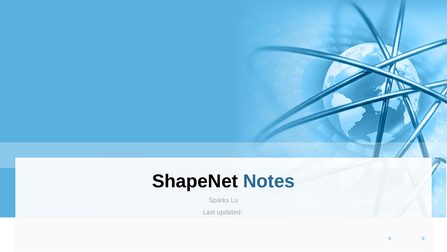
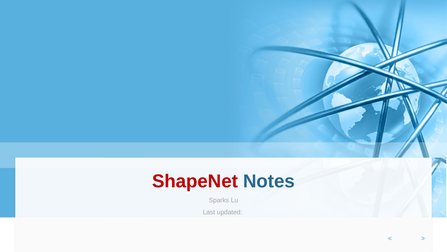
ShapeNet colour: black -> red
